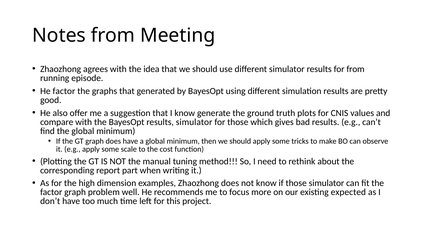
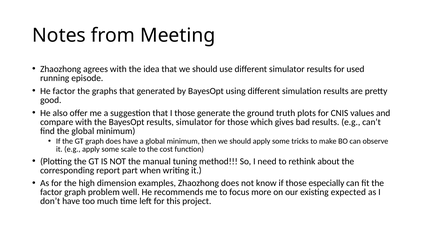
for from: from -> used
I know: know -> those
those simulator: simulator -> especially
